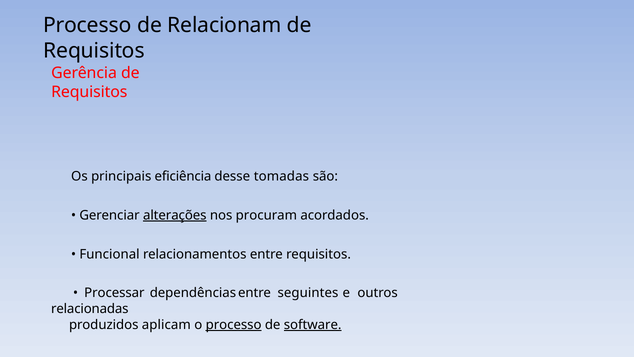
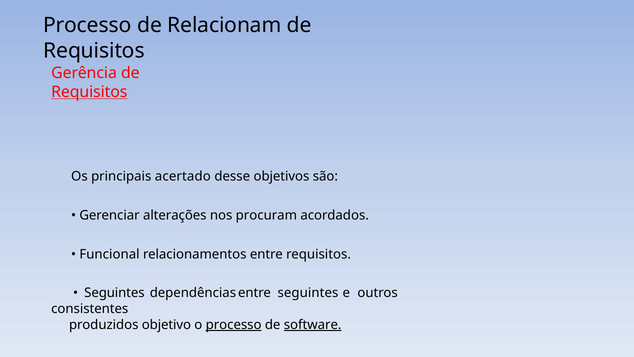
Requisitos at (89, 92) underline: none -> present
eficiência: eficiência -> acertado
tomadas: tomadas -> objetivos
alterações underline: present -> none
Processar at (114, 293): Processar -> Seguintes
relacionadas: relacionadas -> consistentes
aplicam: aplicam -> objetivo
